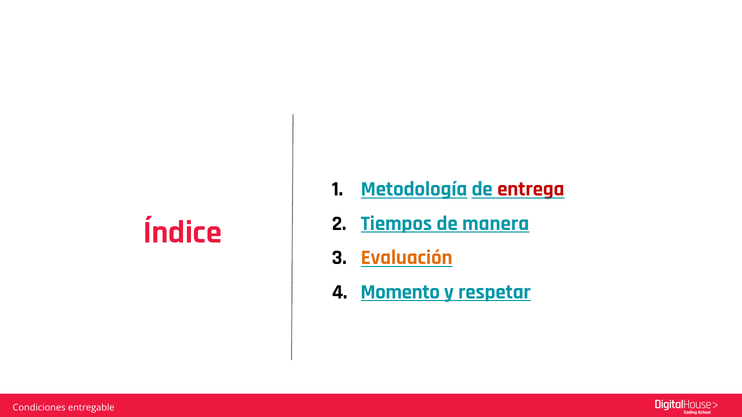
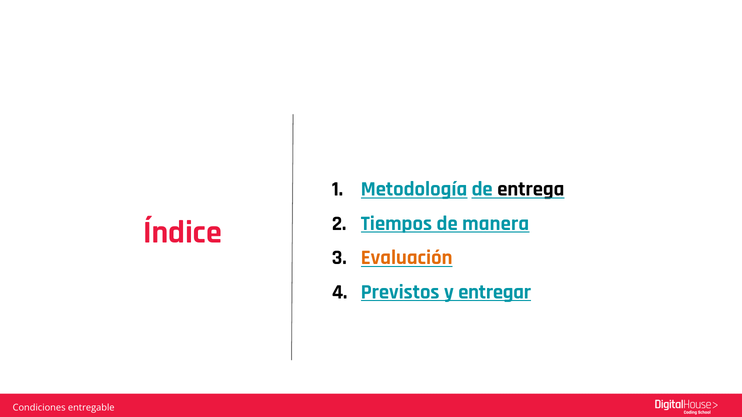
entrega colour: red -> black
Momento: Momento -> Previstos
respetar: respetar -> entregar
